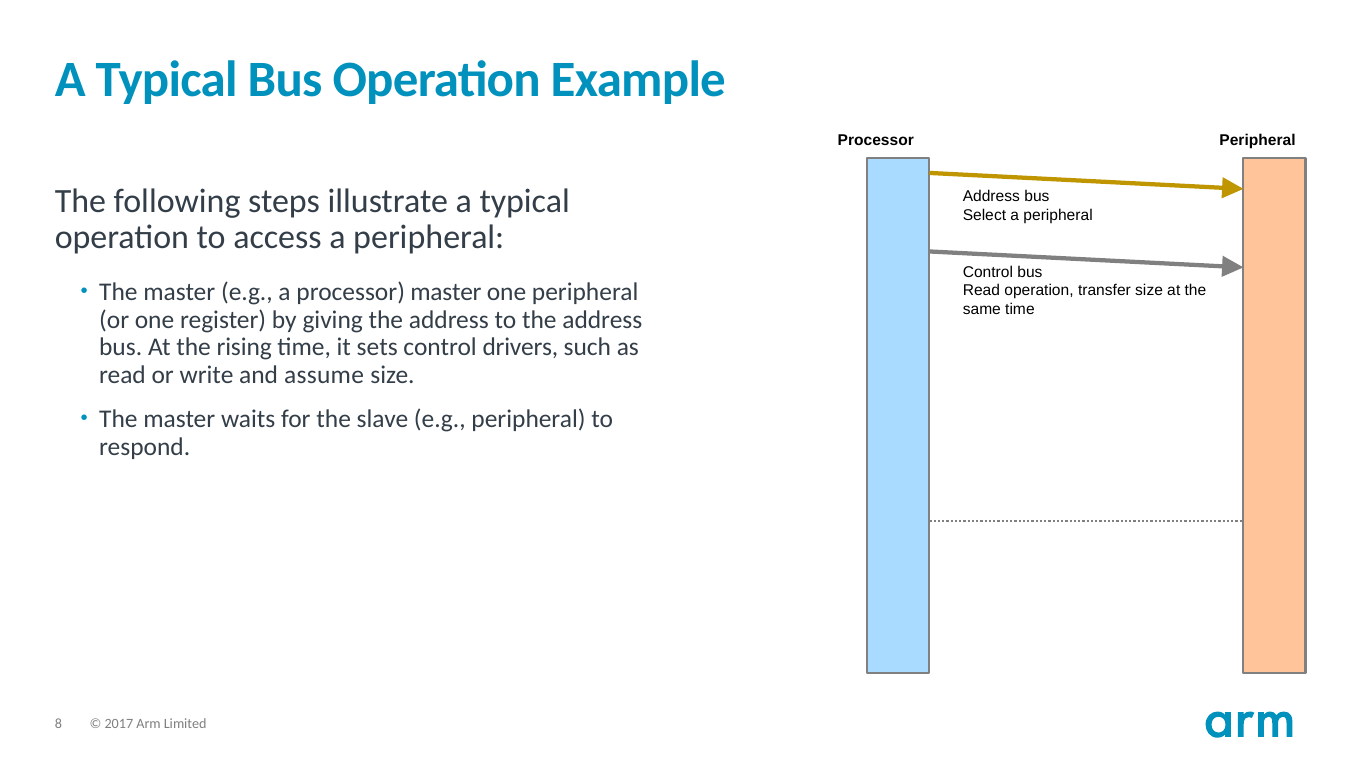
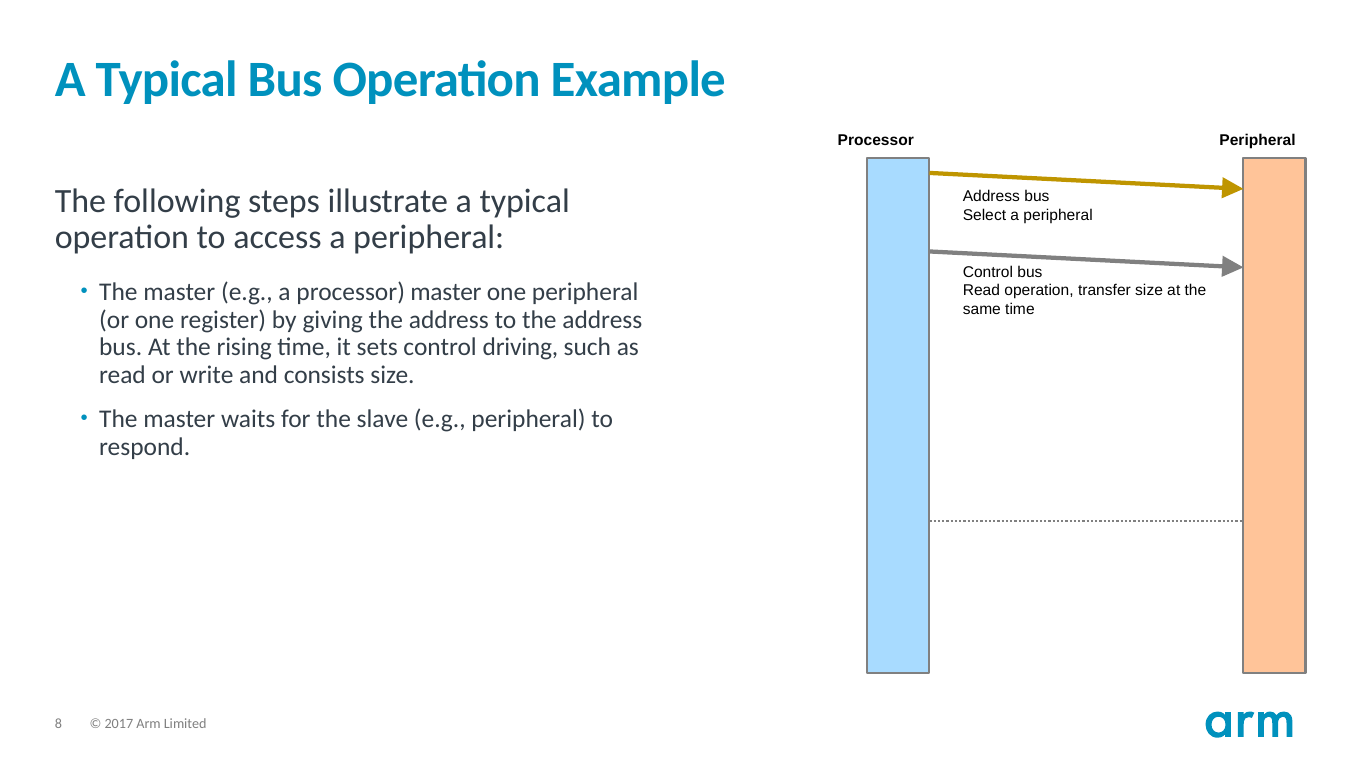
drivers: drivers -> driving
assume: assume -> consists
